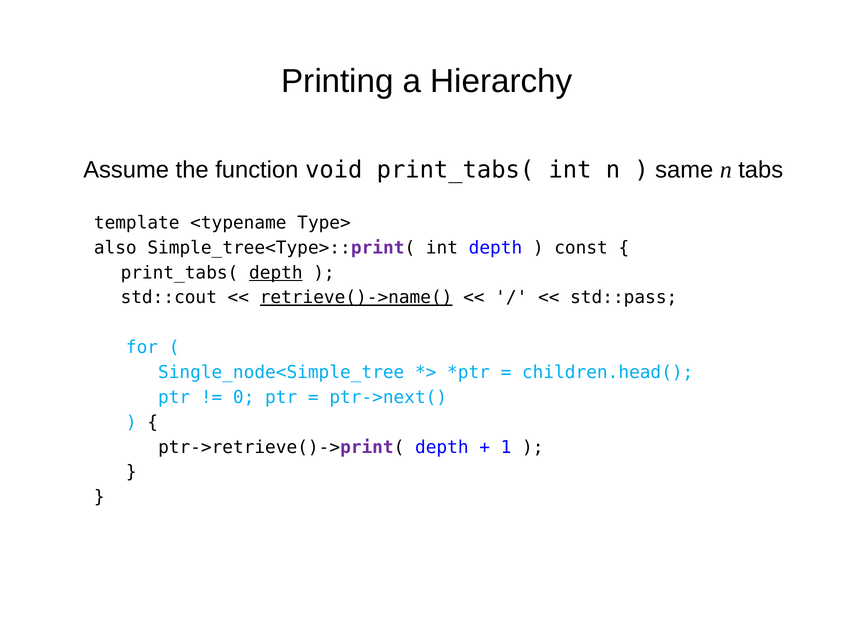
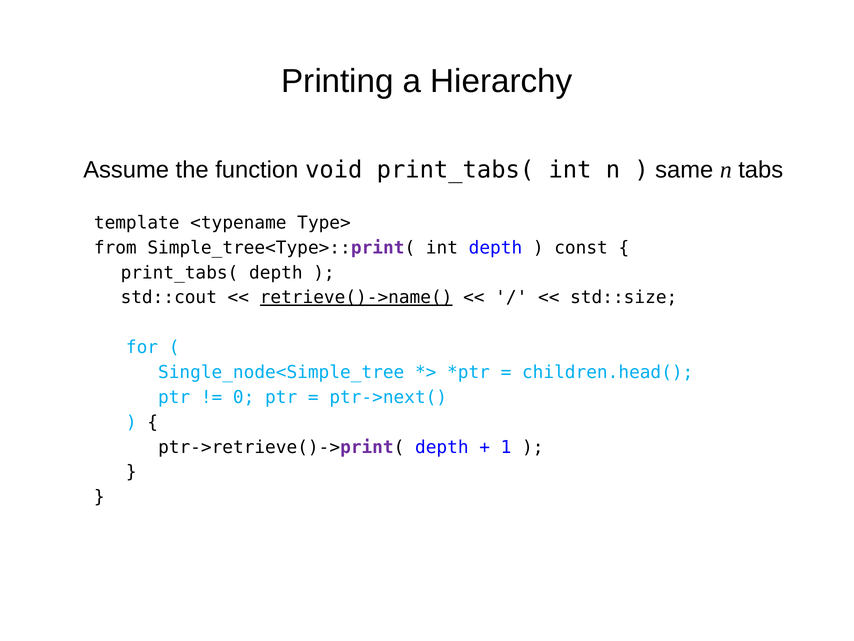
also: also -> from
depth at (276, 272) underline: present -> none
std::pass: std::pass -> std::size
